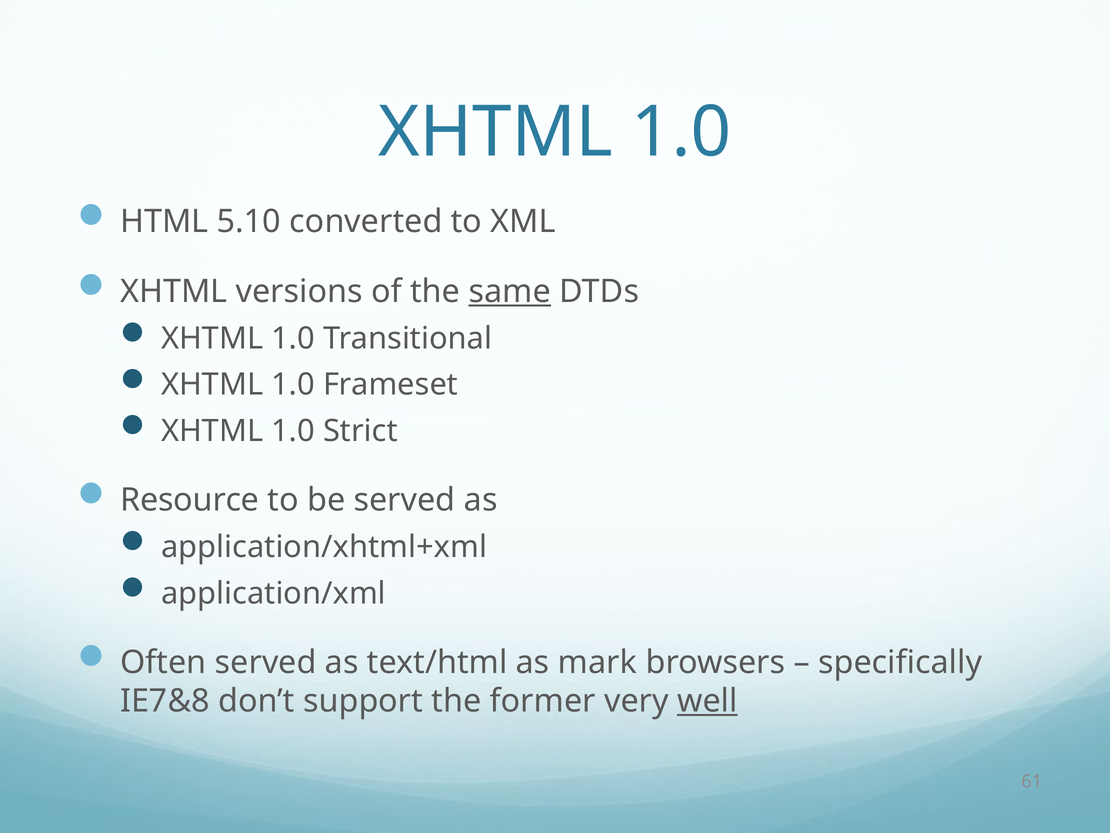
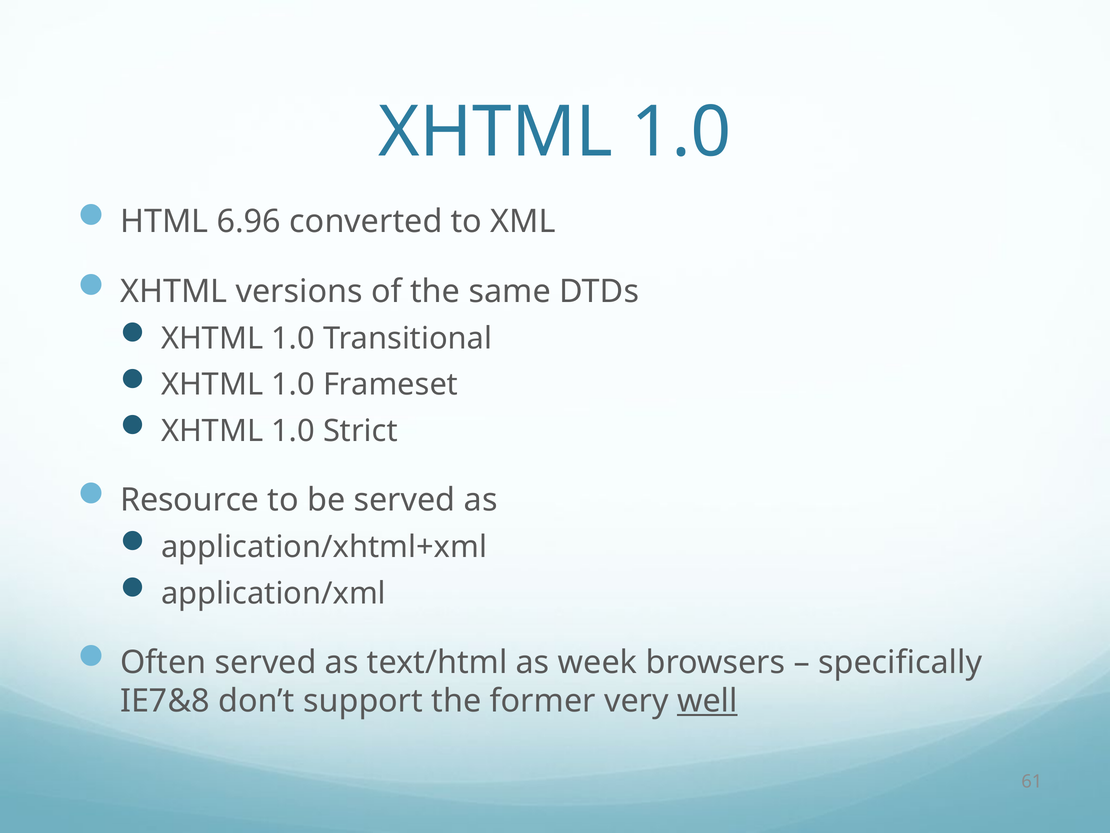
5.10: 5.10 -> 6.96
same underline: present -> none
mark: mark -> week
